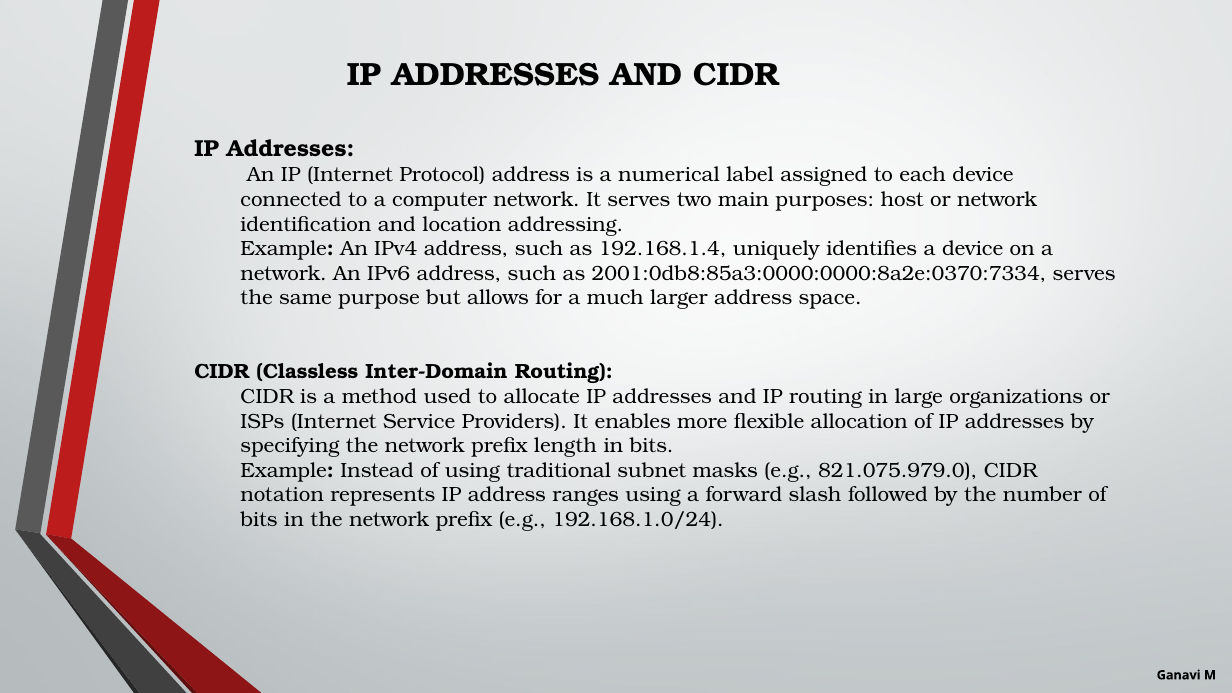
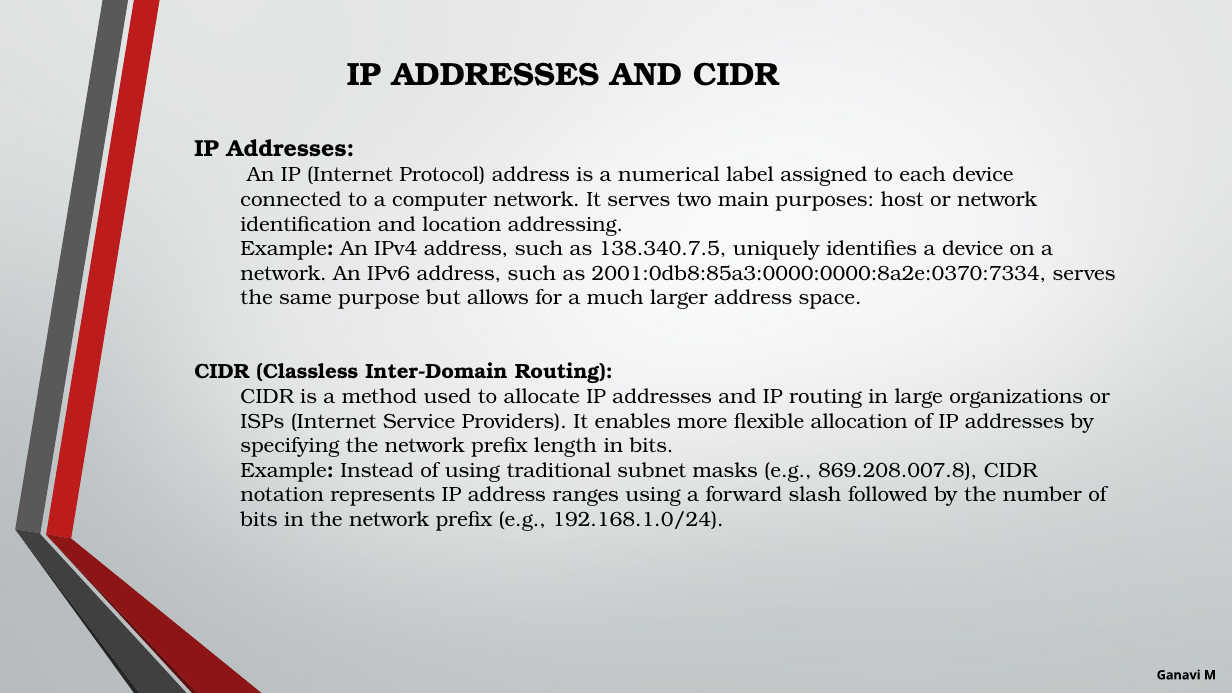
192.168.1.4: 192.168.1.4 -> 138.340.7.5
821.075.979.0: 821.075.979.0 -> 869.208.007.8
